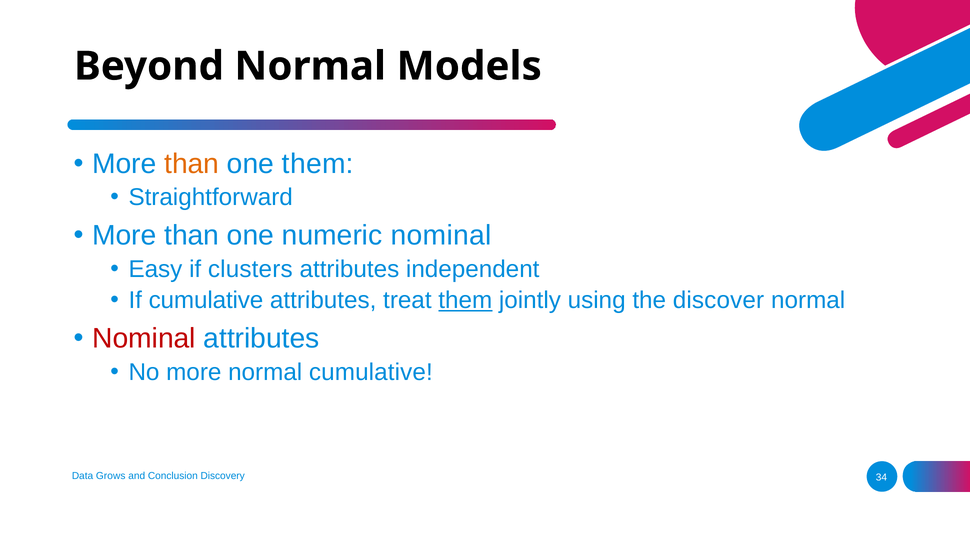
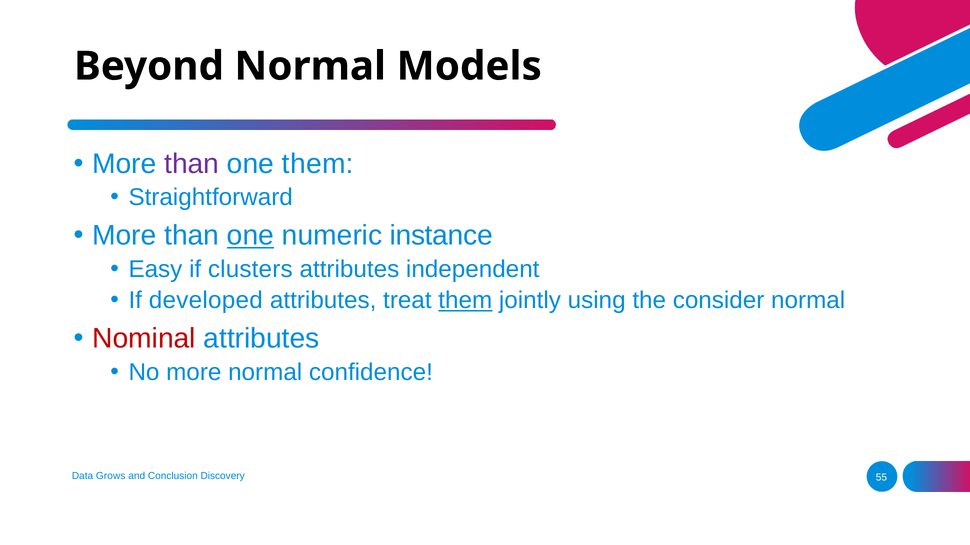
than at (192, 164) colour: orange -> purple
one at (251, 236) underline: none -> present
numeric nominal: nominal -> instance
If cumulative: cumulative -> developed
discover: discover -> consider
normal cumulative: cumulative -> confidence
34: 34 -> 55
